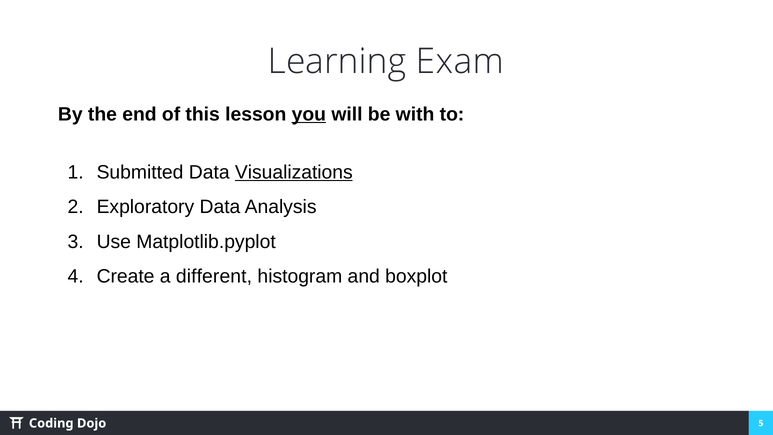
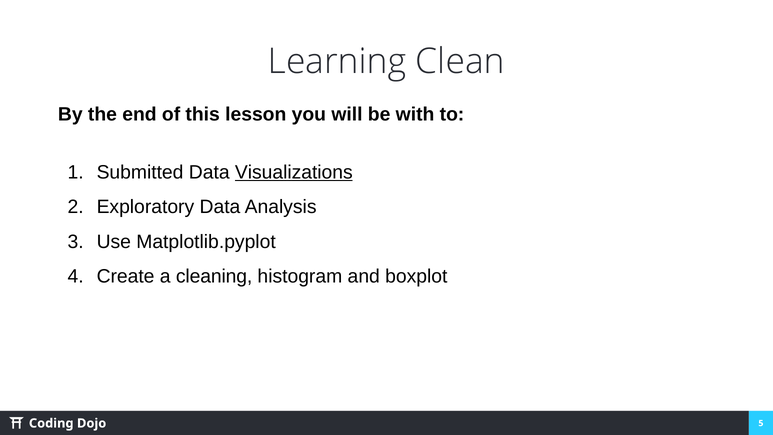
Exam: Exam -> Clean
you underline: present -> none
different: different -> cleaning
